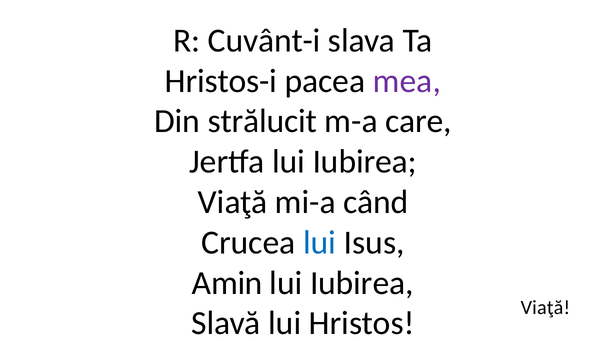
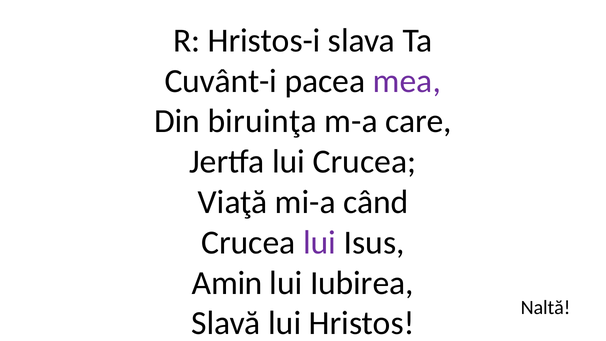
Cuvânt-i: Cuvânt-i -> Hristos-i
Hristos-i: Hristos-i -> Cuvânt-i
strălucit: strălucit -> biruinţa
Jertfa lui Iubirea: Iubirea -> Crucea
lui at (320, 242) colour: blue -> purple
Viaţă at (545, 307): Viaţă -> Naltă
